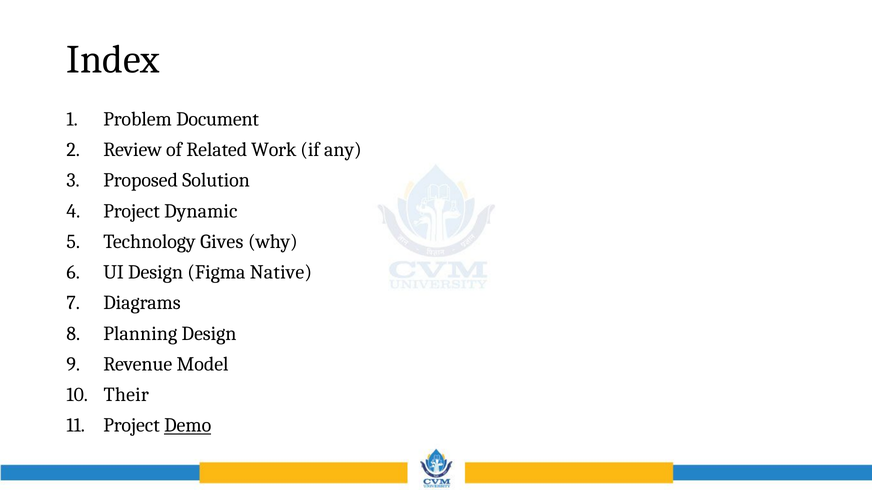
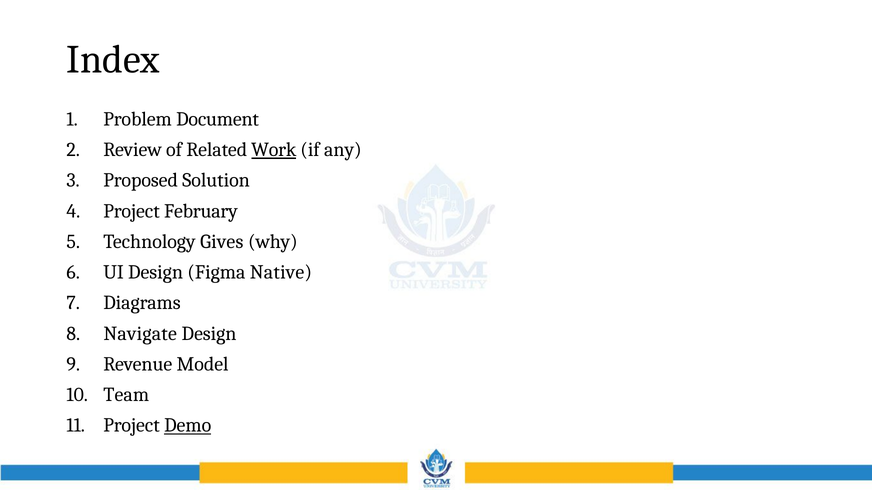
Work underline: none -> present
Dynamic: Dynamic -> February
Planning: Planning -> Navigate
Their: Their -> Team
